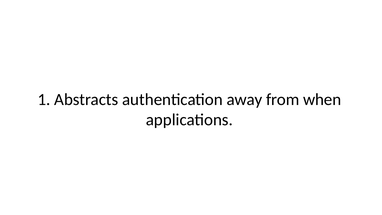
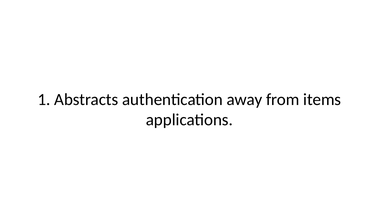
when: when -> items
